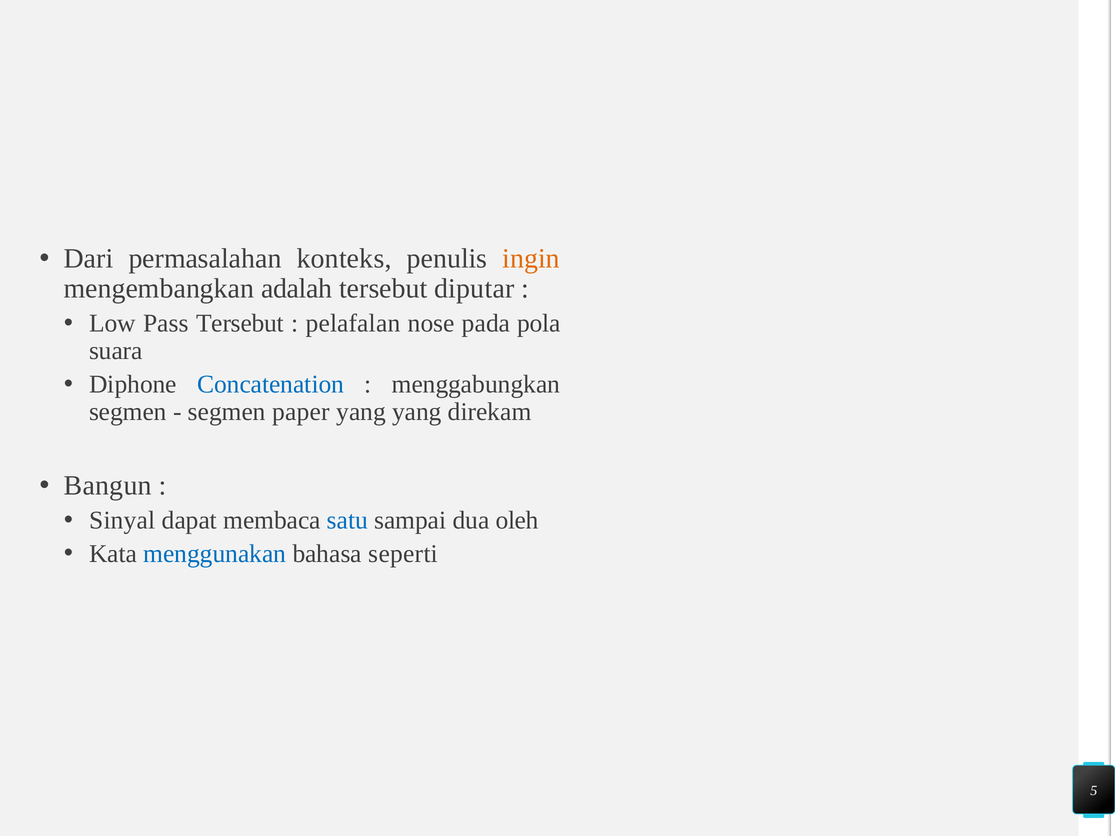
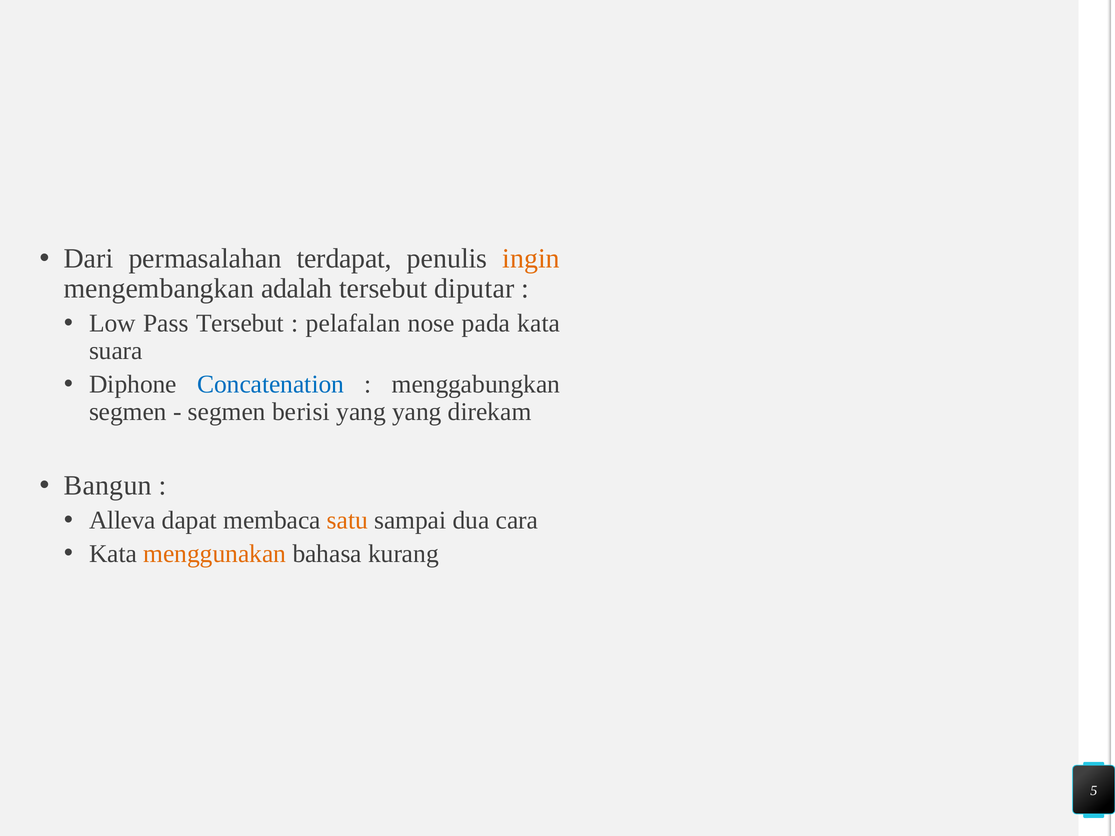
konteks: konteks -> terdapat
pada pola: pola -> kata
paper: paper -> berisi
Sinyal: Sinyal -> Alleva
satu colour: blue -> orange
oleh: oleh -> cara
menggunakan colour: blue -> orange
seperti: seperti -> kurang
